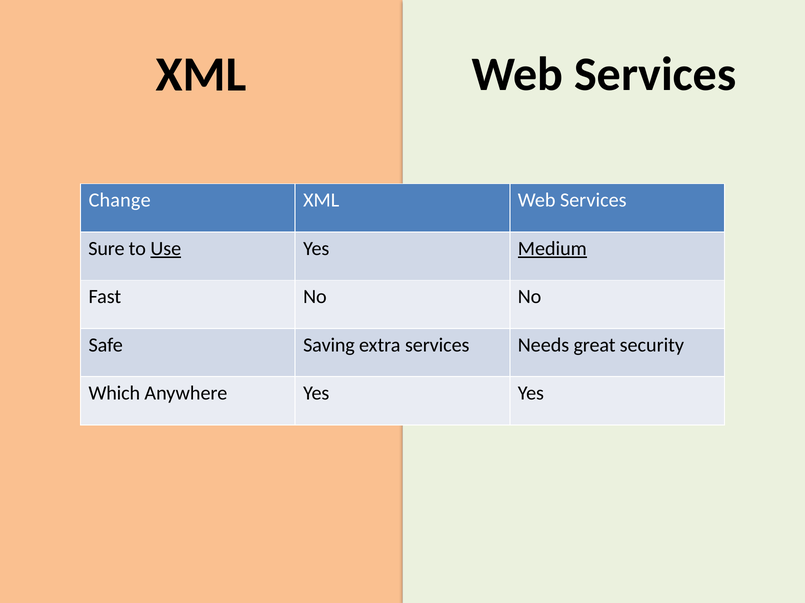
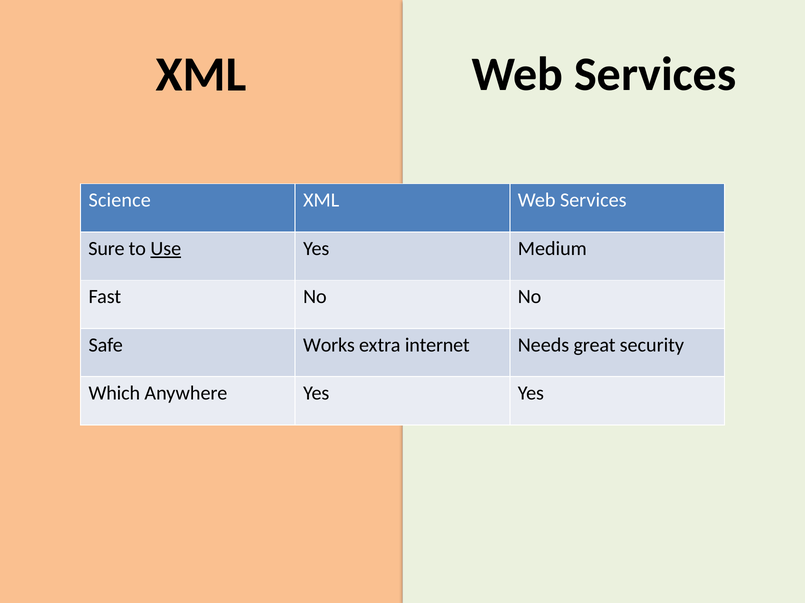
Change: Change -> Science
Medium underline: present -> none
Saving: Saving -> Works
extra services: services -> internet
